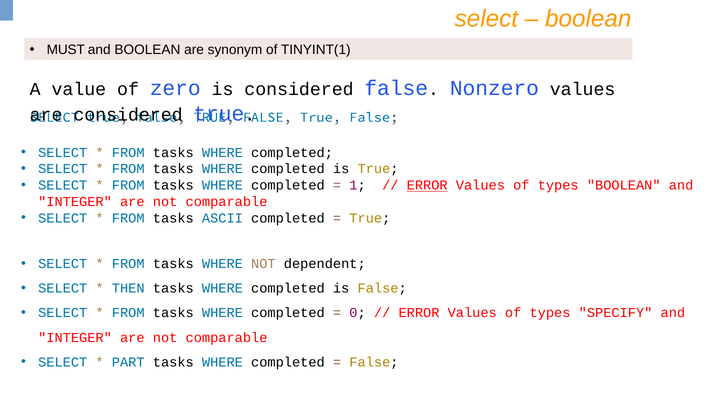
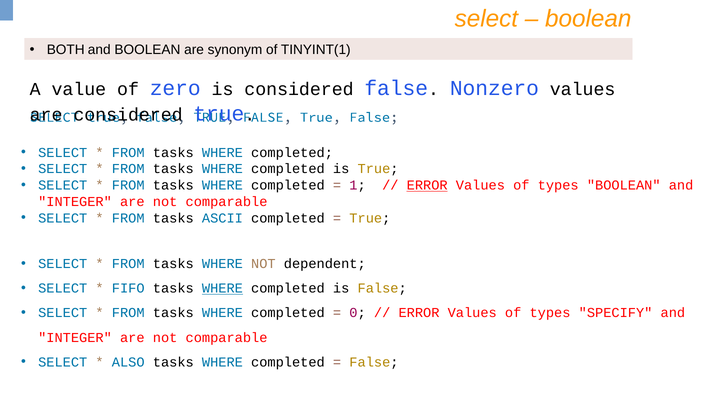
MUST: MUST -> BOTH
THEN: THEN -> FIFO
WHERE at (222, 288) underline: none -> present
PART: PART -> ALSO
